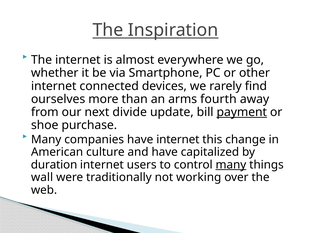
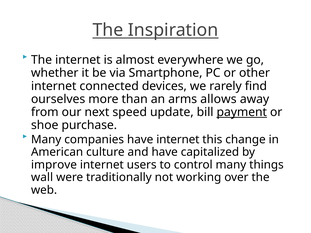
fourth: fourth -> allows
divide: divide -> speed
duration: duration -> improve
many at (231, 165) underline: present -> none
